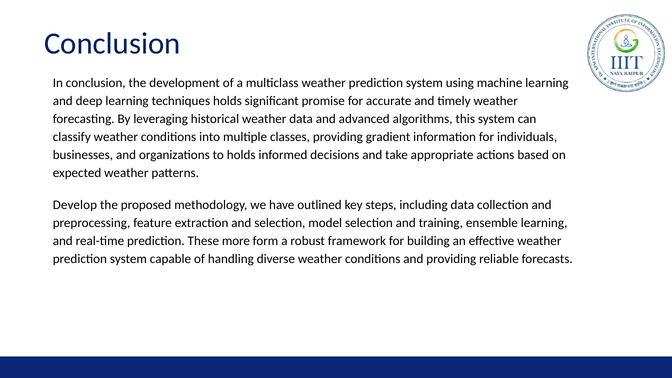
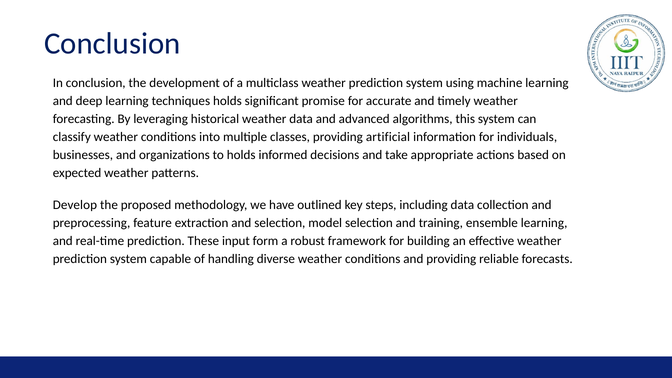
gradient: gradient -> artificial
more: more -> input
